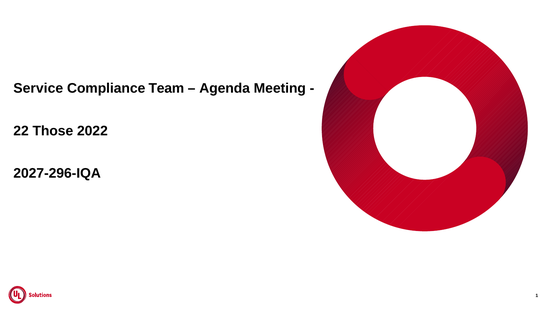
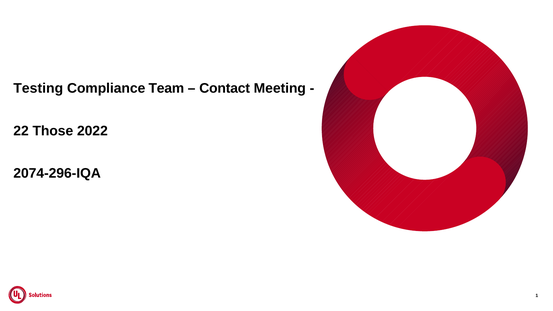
Service: Service -> Testing
Agenda: Agenda -> Contact
2027-296-IQA: 2027-296-IQA -> 2074-296-IQA
